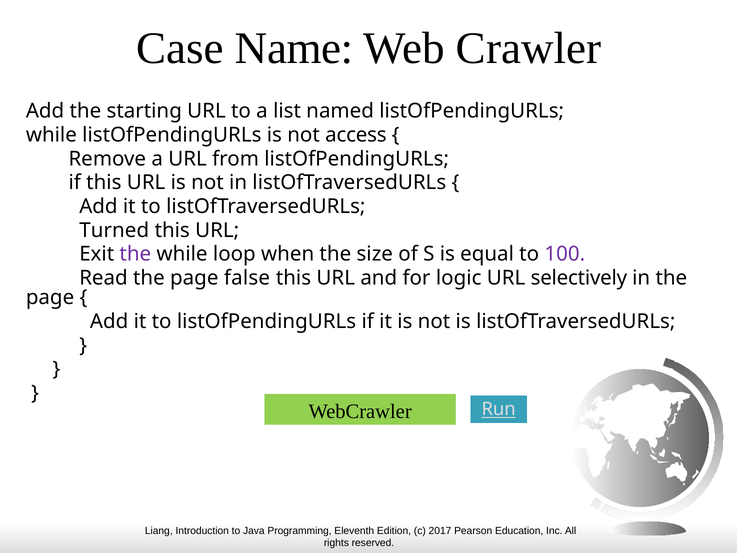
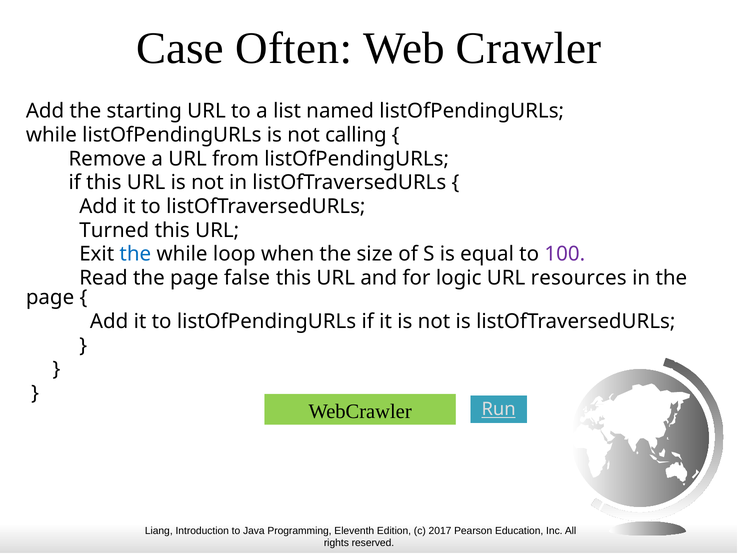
Name: Name -> Often
access: access -> calling
the at (135, 254) colour: purple -> blue
selectively: selectively -> resources
